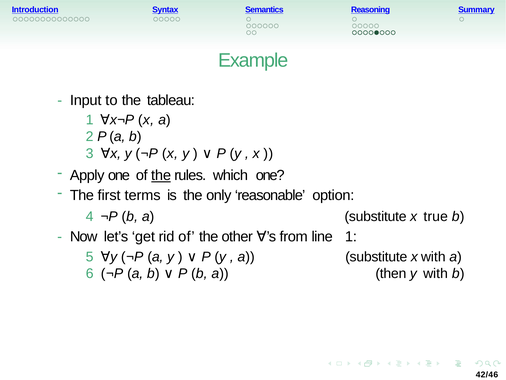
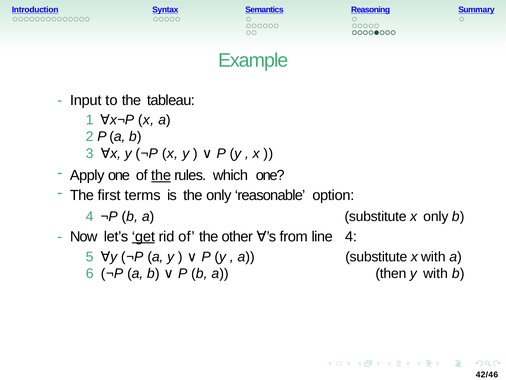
x true: true -> only
get underline: none -> present
line 1: 1 -> 4
